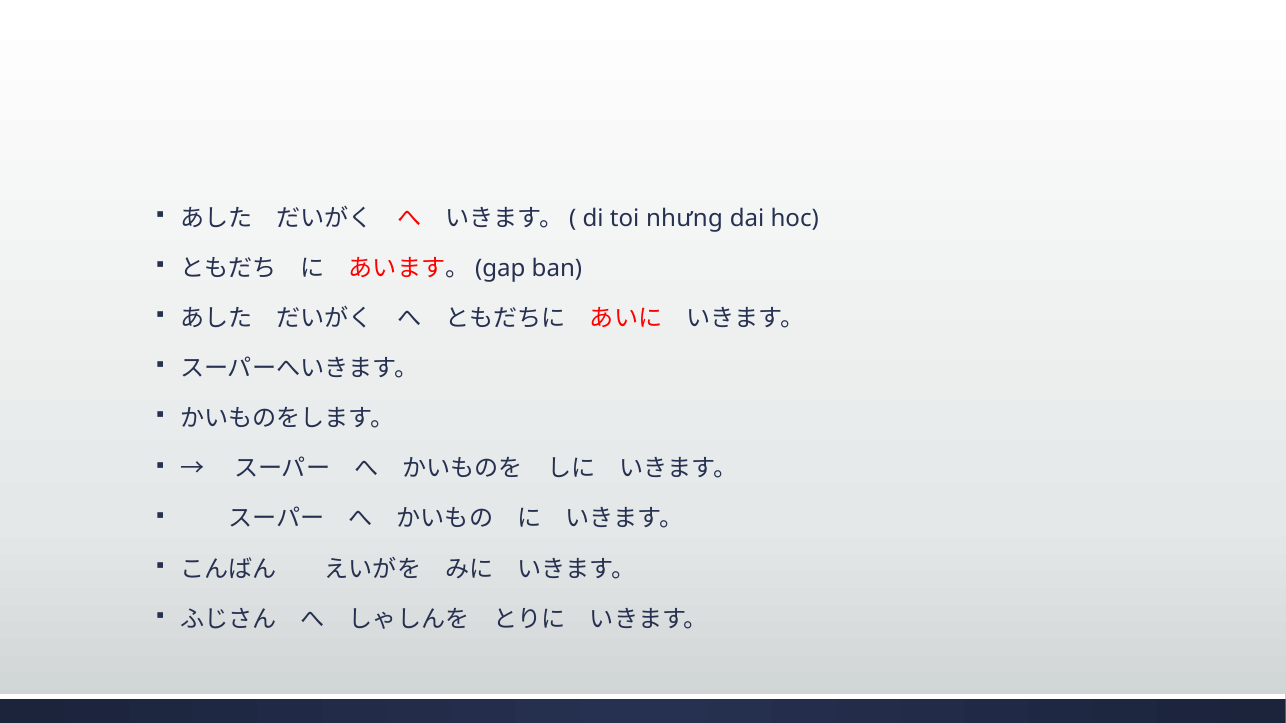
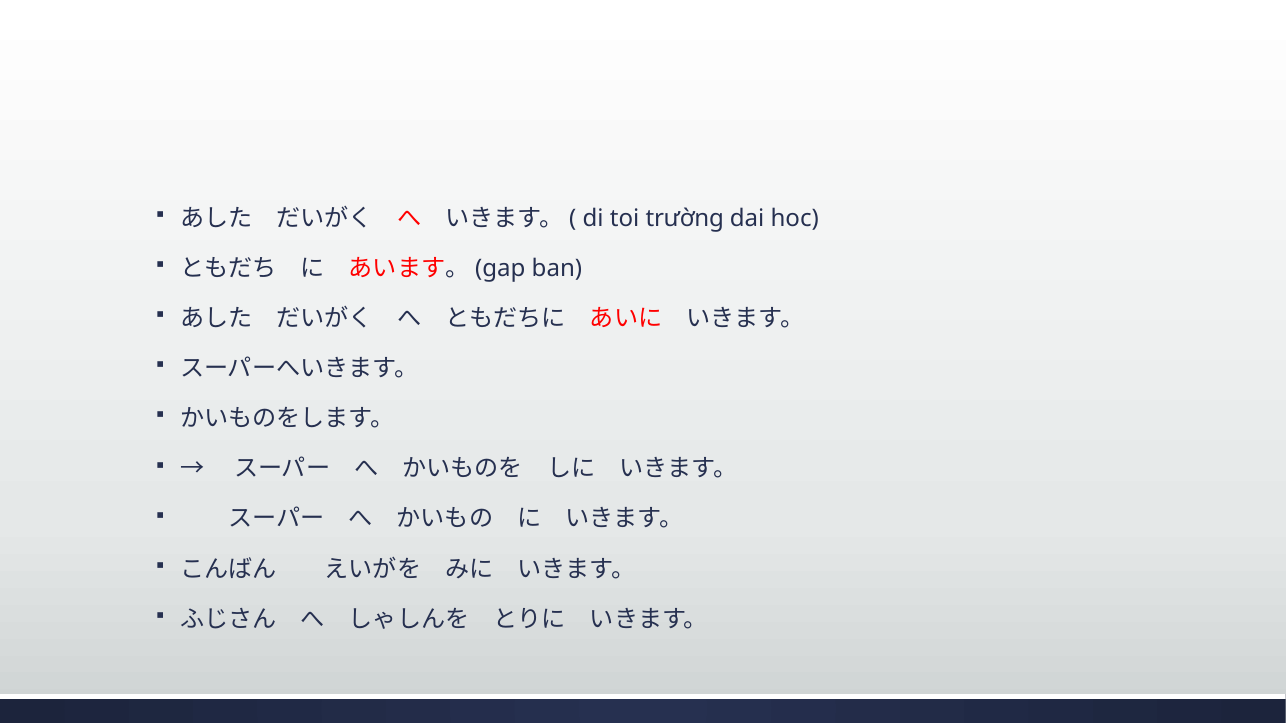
nhưng: nhưng -> trường
